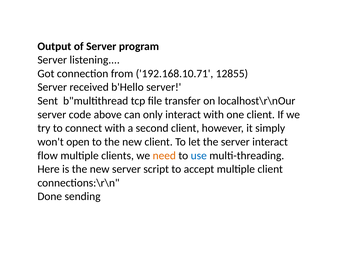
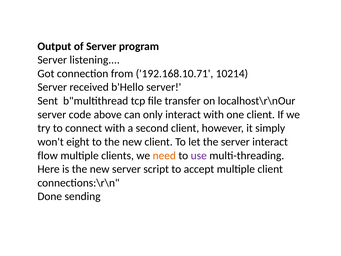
12855: 12855 -> 10214
open: open -> eight
use colour: blue -> purple
